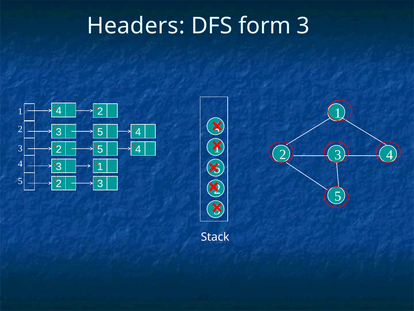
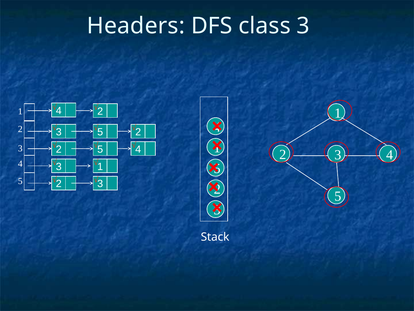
form: form -> class
4 at (138, 132): 4 -> 2
